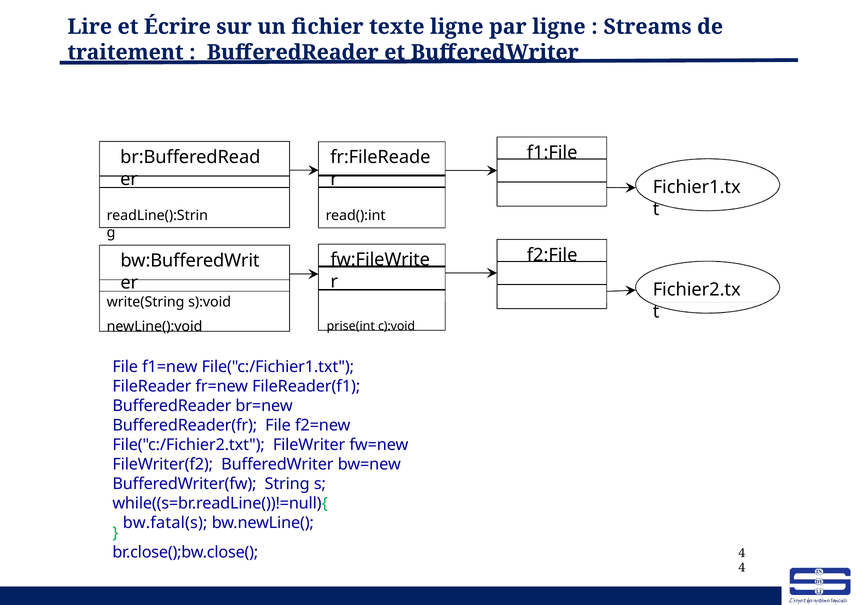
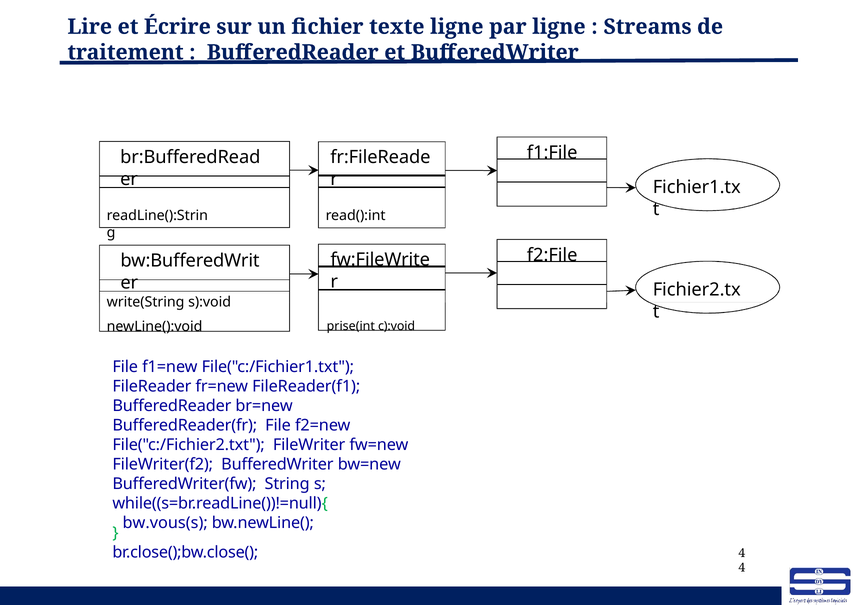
bw.fatal(s: bw.fatal(s -> bw.vous(s
